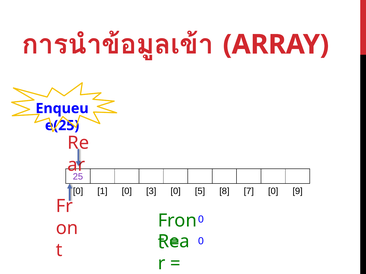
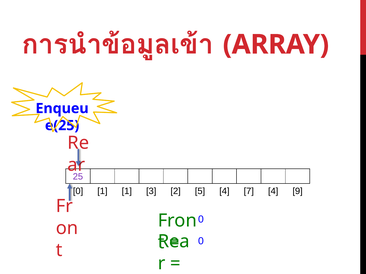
1 0: 0 -> 1
3 0: 0 -> 2
5 8: 8 -> 4
7 0: 0 -> 4
